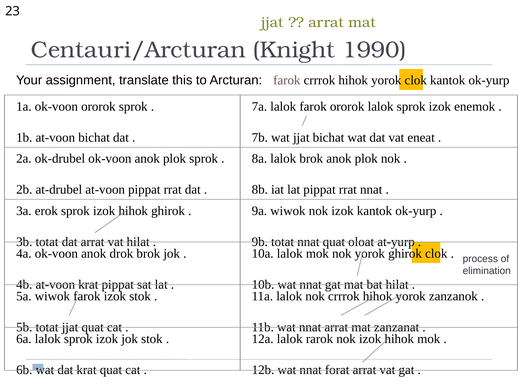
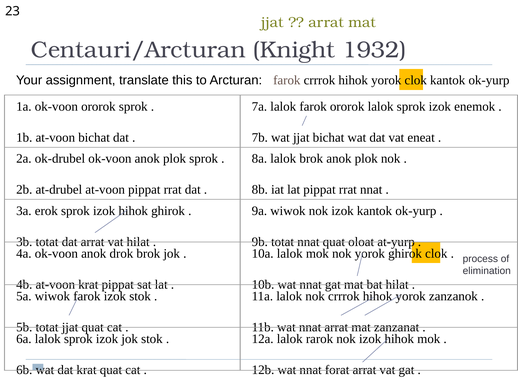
1990: 1990 -> 1932
